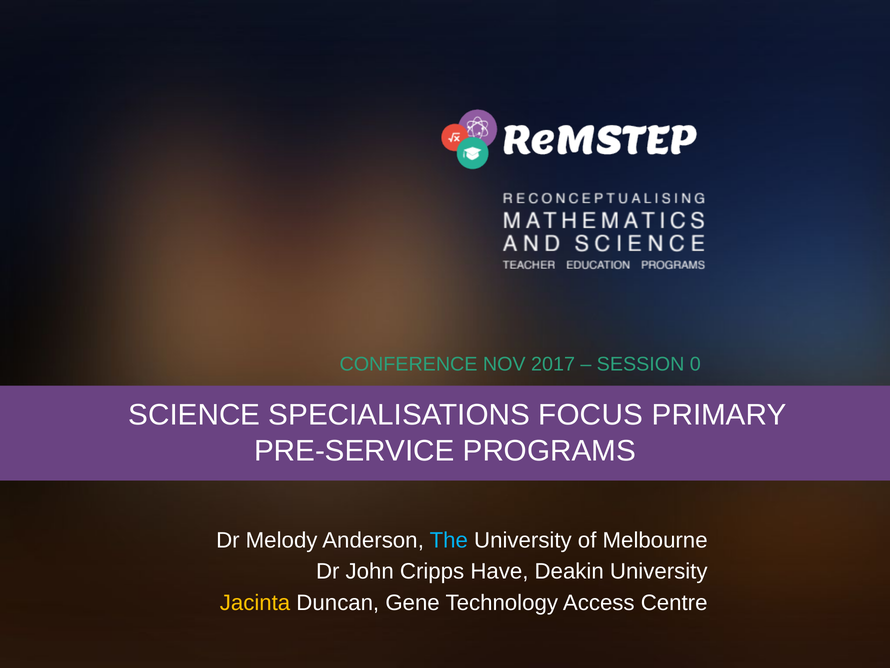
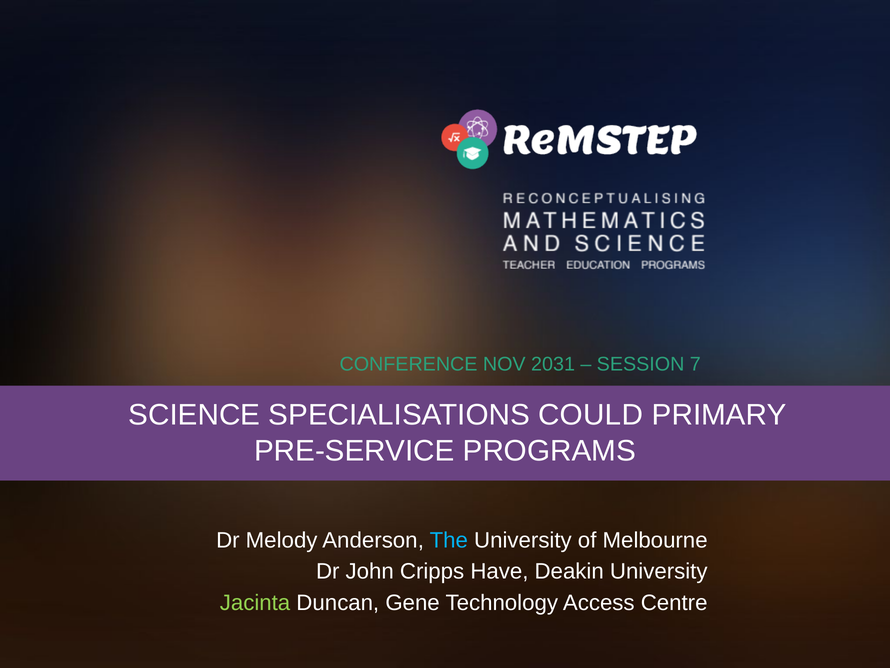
2017: 2017 -> 2031
0: 0 -> 7
FOCUS: FOCUS -> COULD
Jacinta colour: yellow -> light green
